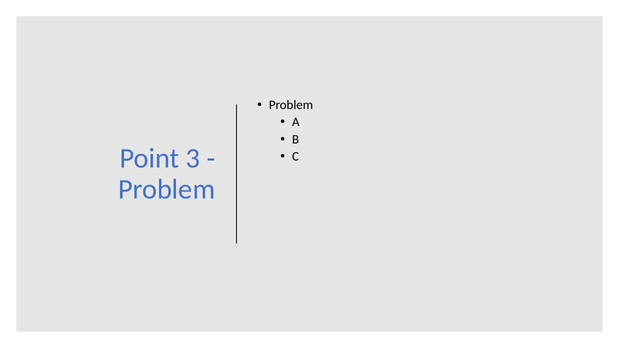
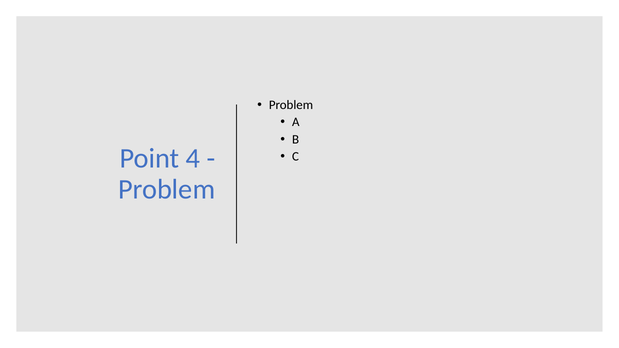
3: 3 -> 4
